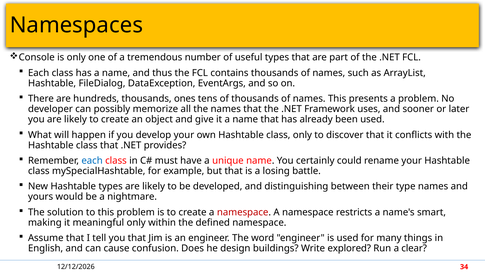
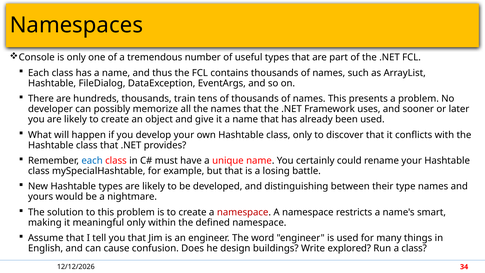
ones: ones -> train
a clear: clear -> class
